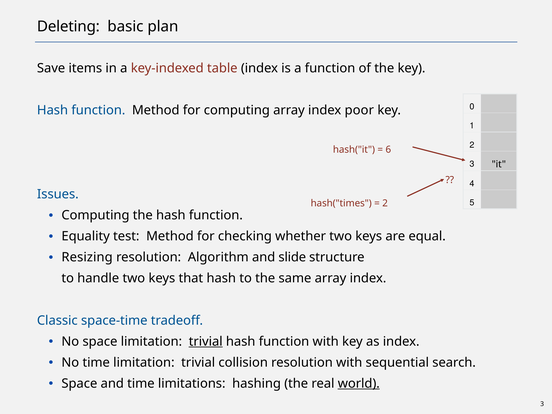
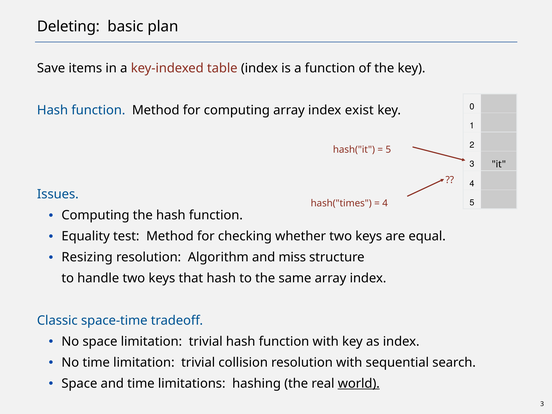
poor: poor -> exist
6 at (388, 150): 6 -> 5
2 at (385, 203): 2 -> 4
slide: slide -> miss
trivial at (206, 341) underline: present -> none
